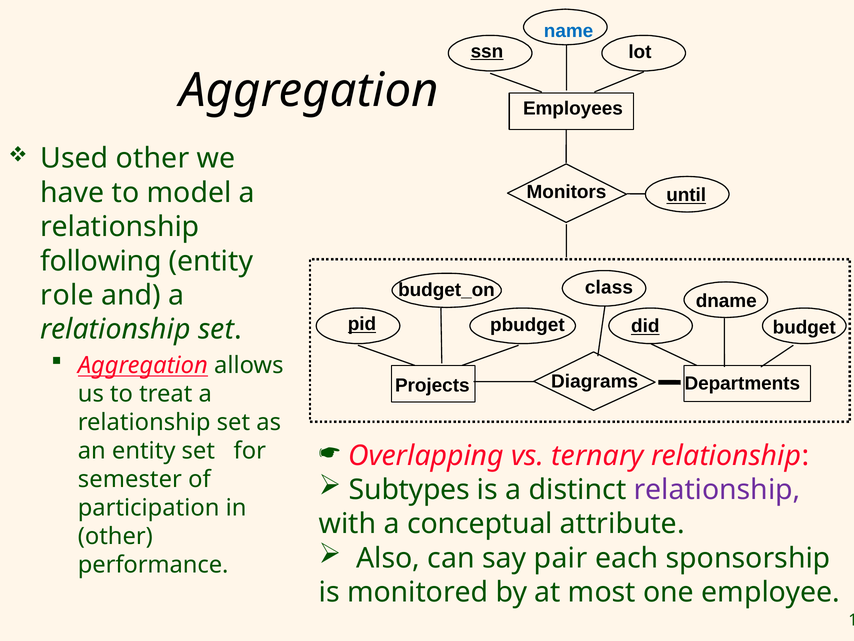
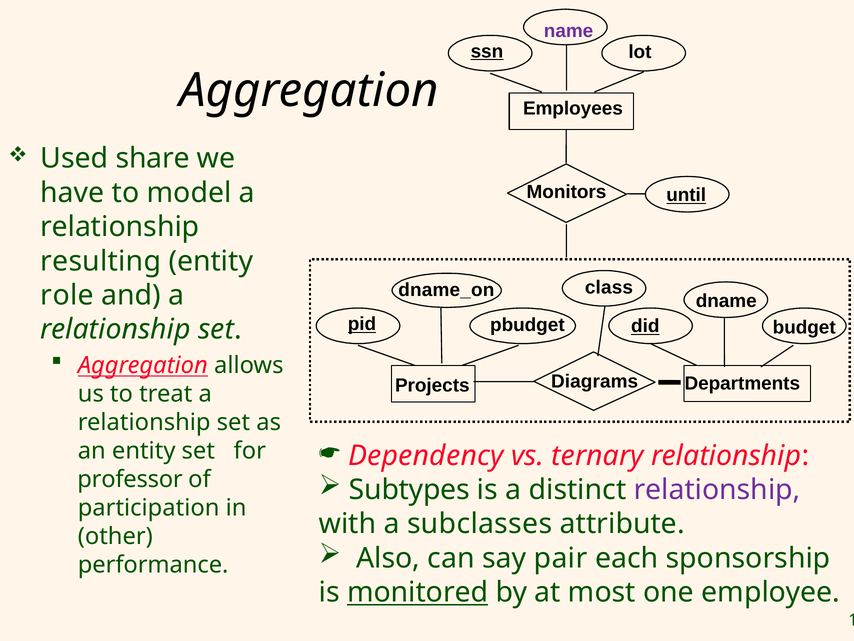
name colour: blue -> purple
Used other: other -> share
following: following -> resulting
budget_on: budget_on -> dname_on
Overlapping: Overlapping -> Dependency
semester: semester -> professor
conceptual: conceptual -> subclasses
monitored underline: none -> present
